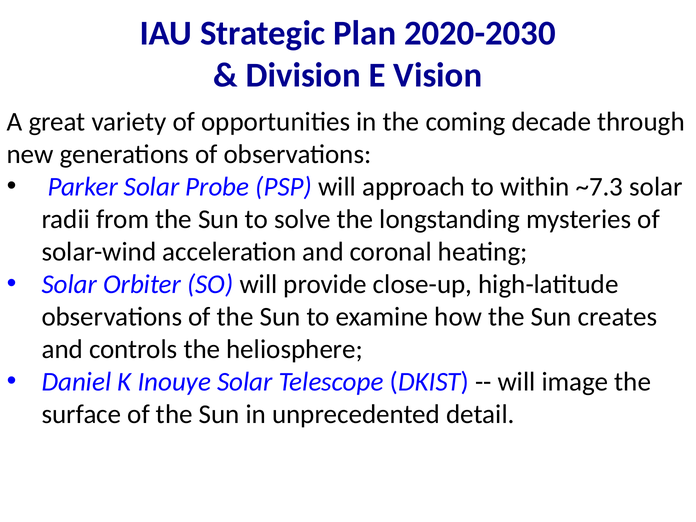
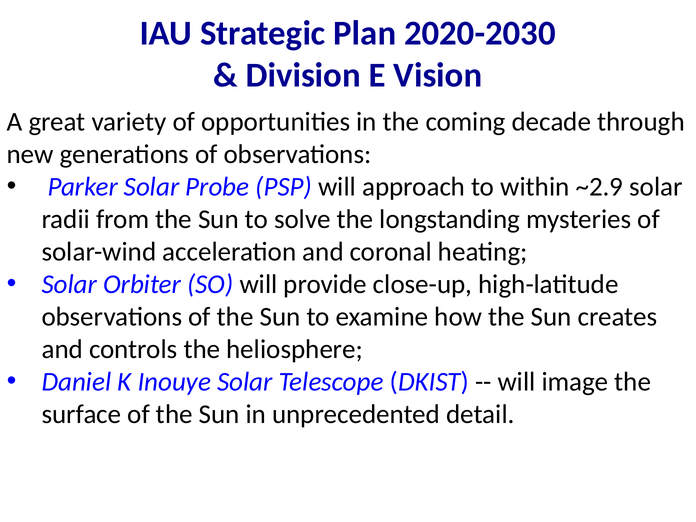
~7.3: ~7.3 -> ~2.9
